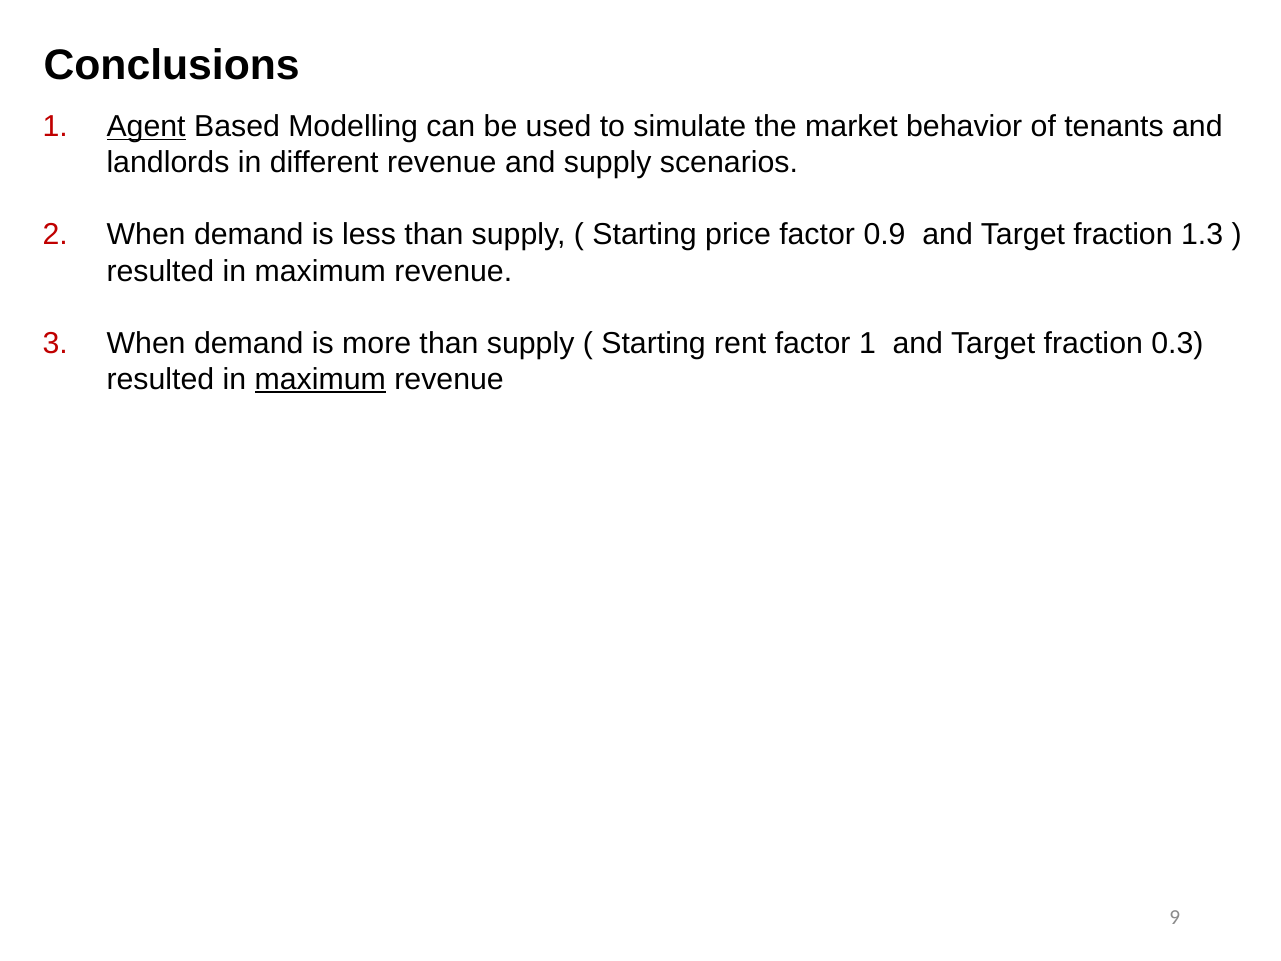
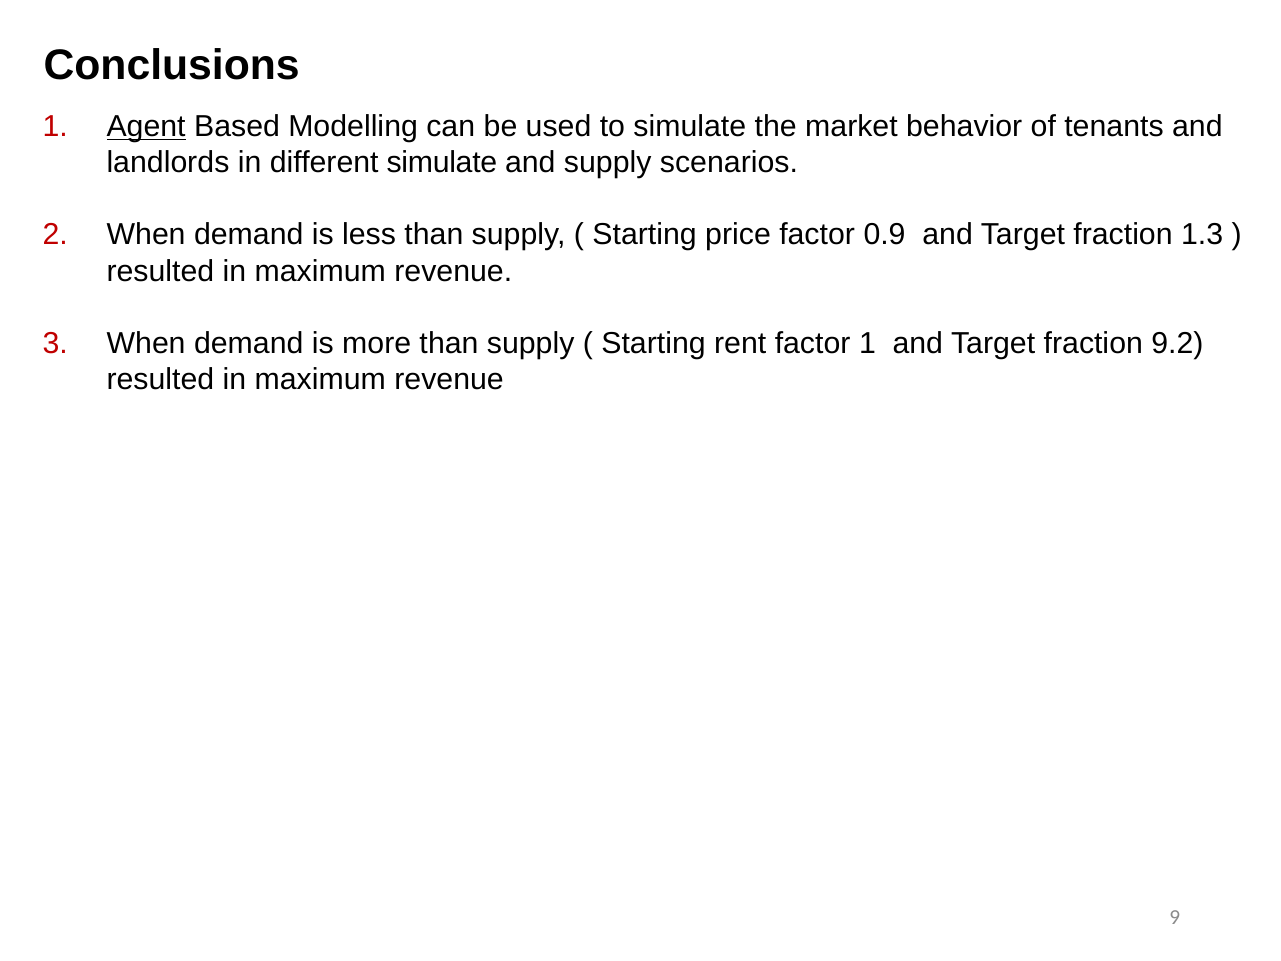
different revenue: revenue -> simulate
0.3: 0.3 -> 9.2
maximum at (320, 379) underline: present -> none
